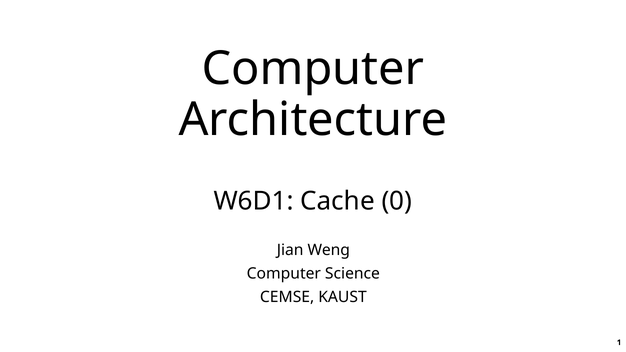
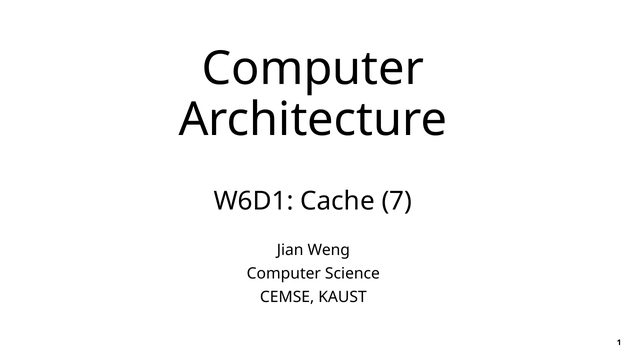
0: 0 -> 7
